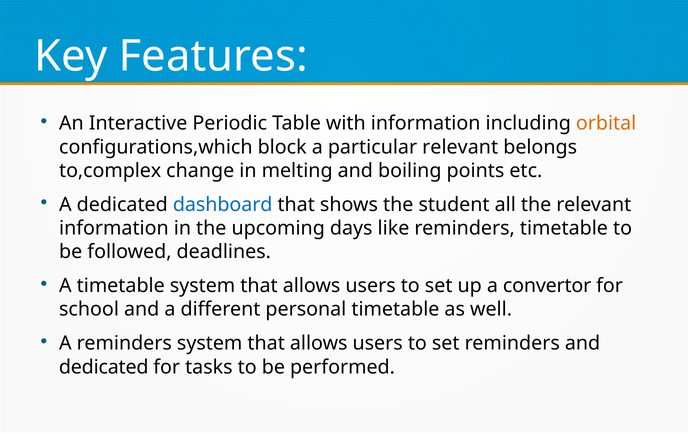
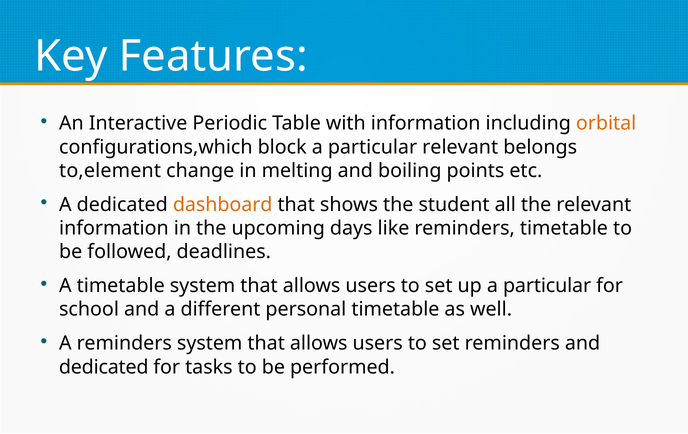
to,complex: to,complex -> to,element
dashboard colour: blue -> orange
up a convertor: convertor -> particular
